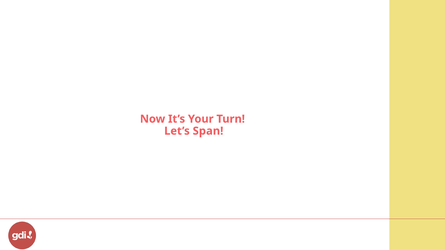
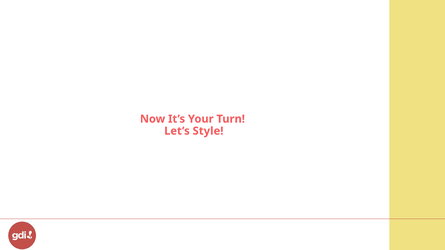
Span: Span -> Style
